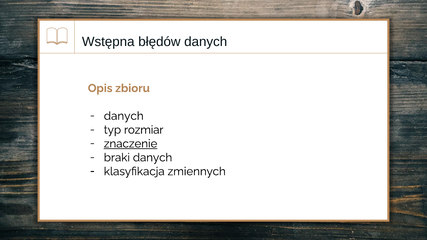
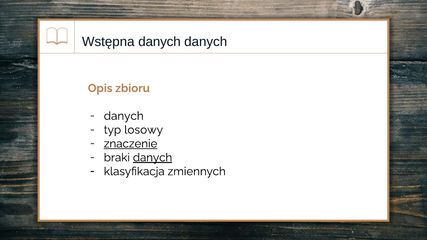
Wstępna błędów: błędów -> danych
rozmiar: rozmiar -> losowy
danych at (153, 158) underline: none -> present
